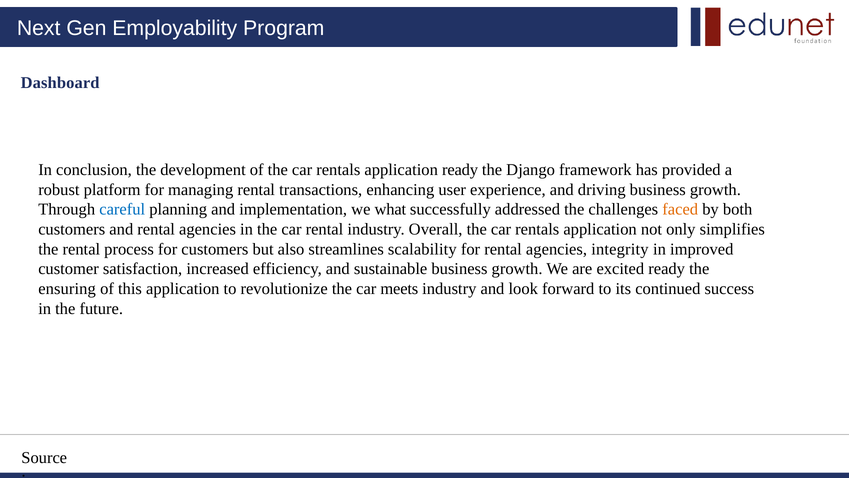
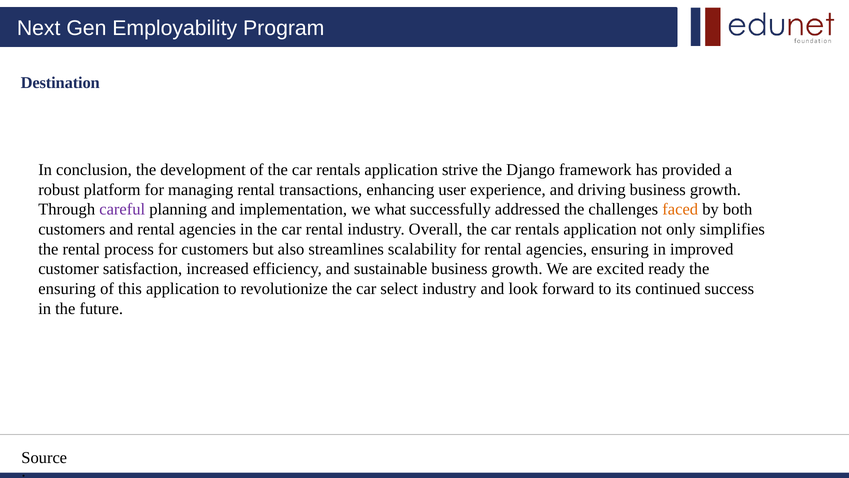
Dashboard: Dashboard -> Destination
application ready: ready -> strive
careful colour: blue -> purple
agencies integrity: integrity -> ensuring
meets: meets -> select
